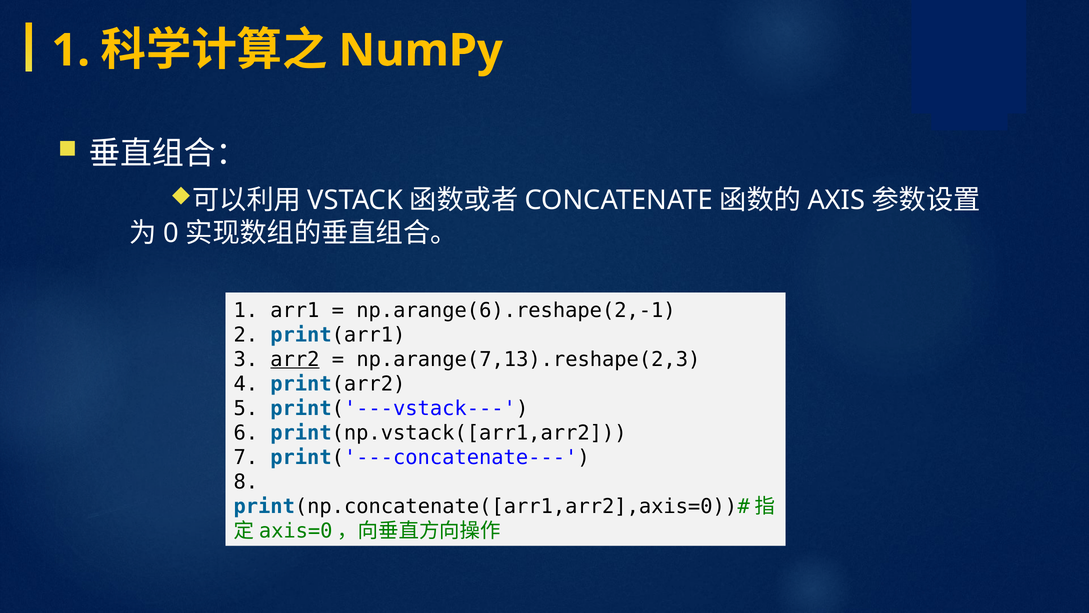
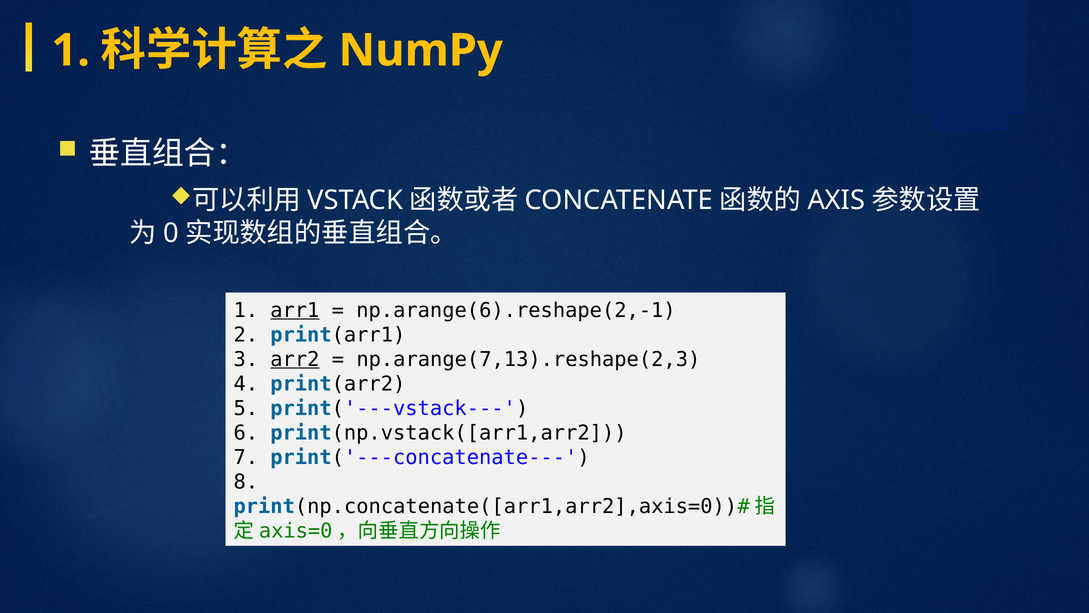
arr1 underline: none -> present
